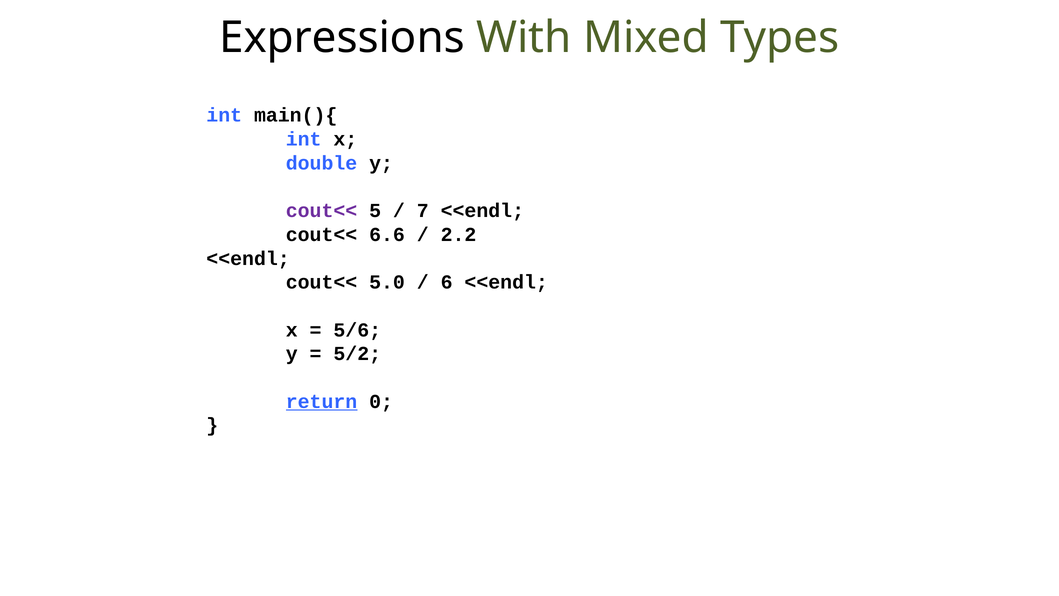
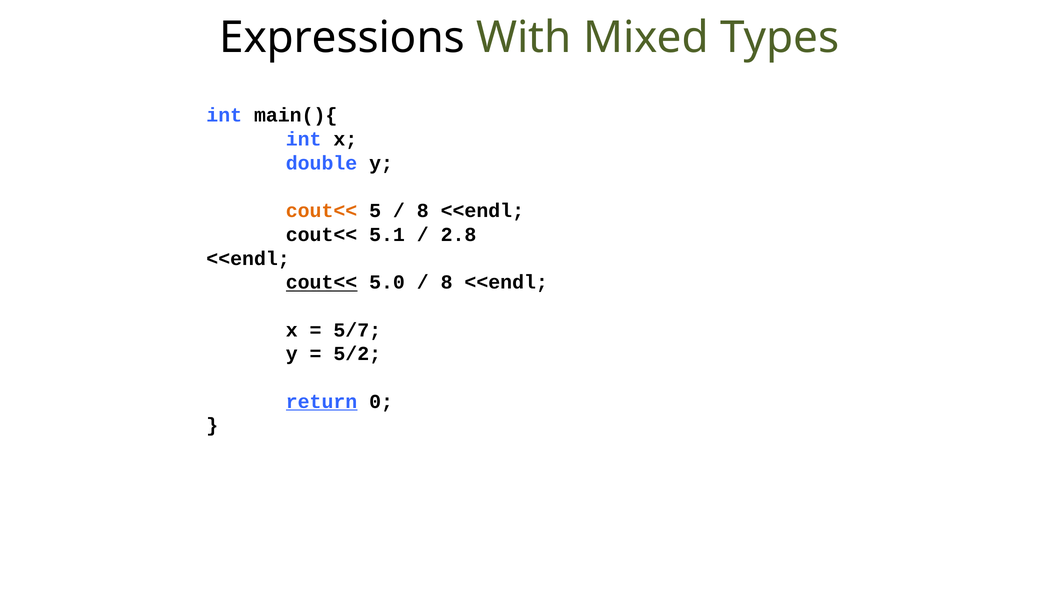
cout<< at (322, 211) colour: purple -> orange
7 at (423, 211): 7 -> 8
6.6: 6.6 -> 5.1
2.2: 2.2 -> 2.8
cout<< at (322, 282) underline: none -> present
6 at (447, 282): 6 -> 8
5/6: 5/6 -> 5/7
